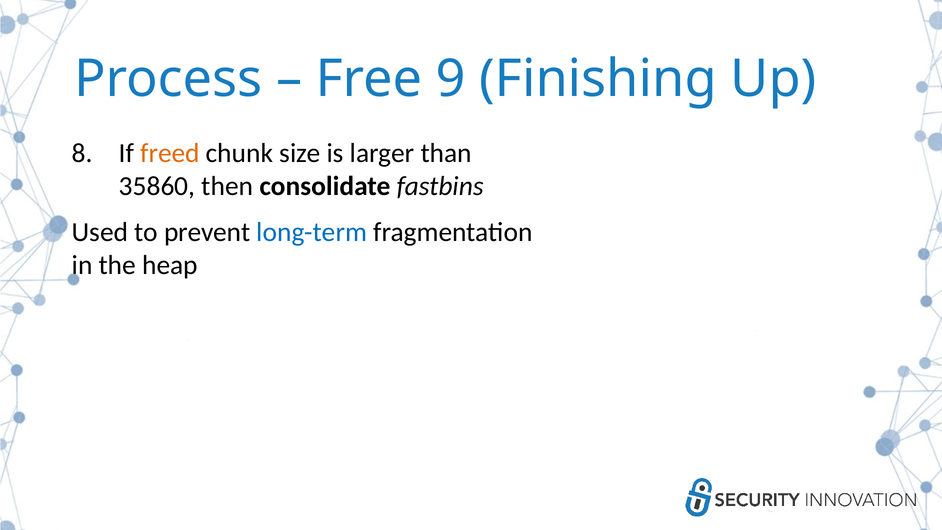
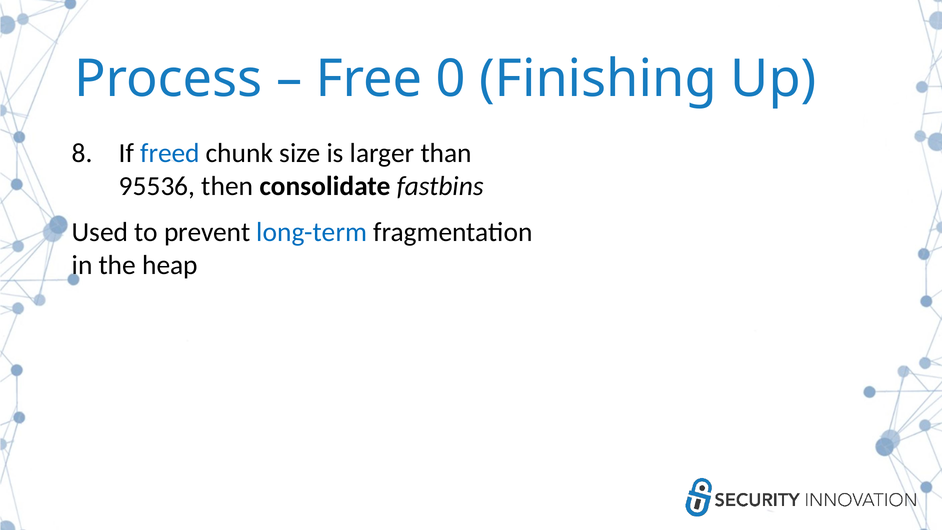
9: 9 -> 0
freed colour: orange -> blue
35860: 35860 -> 95536
